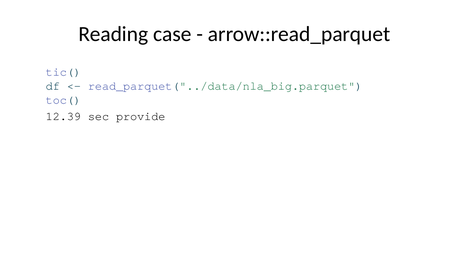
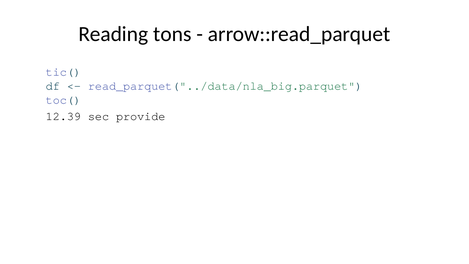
case: case -> tons
